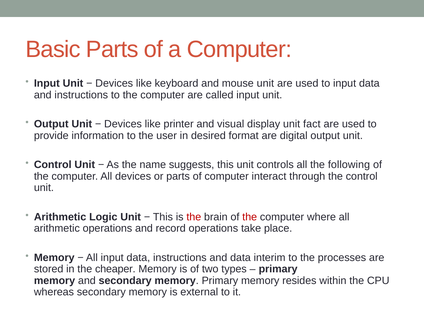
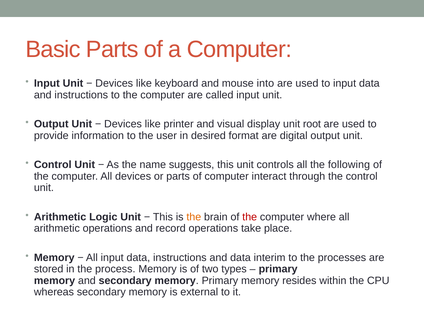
mouse unit: unit -> into
fact: fact -> root
the at (194, 217) colour: red -> orange
cheaper: cheaper -> process
